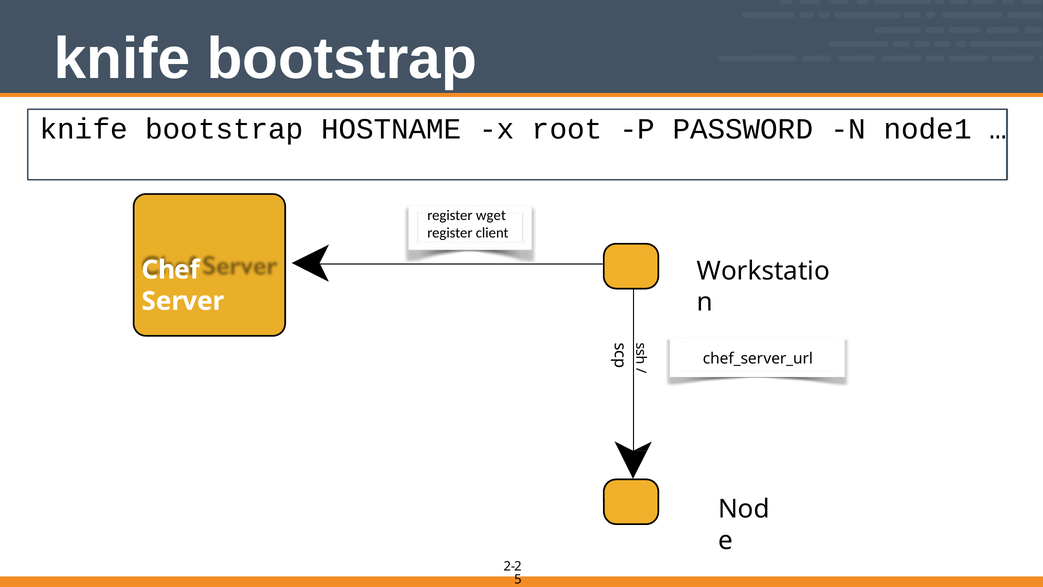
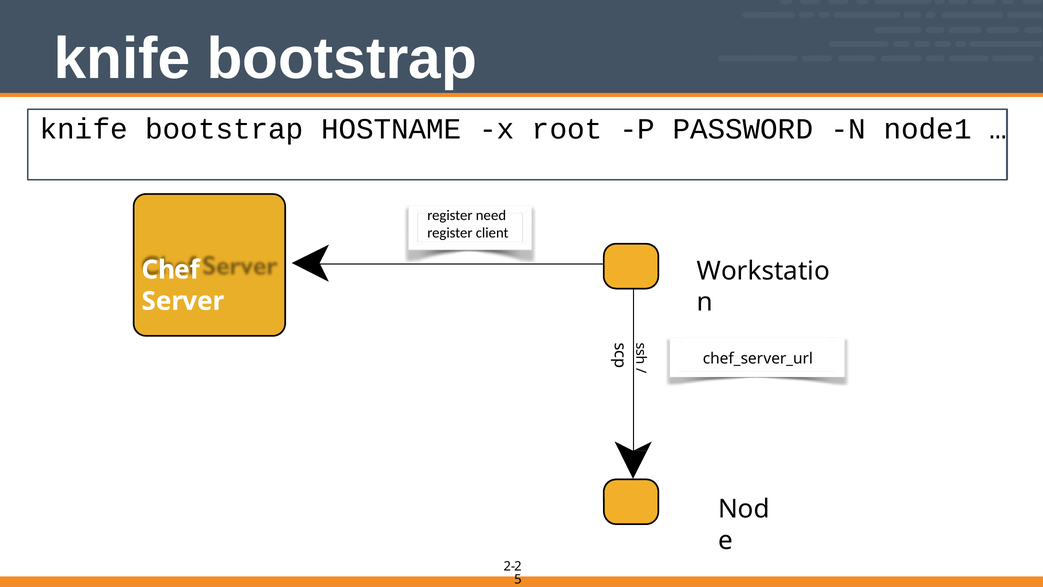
wget: wget -> need
